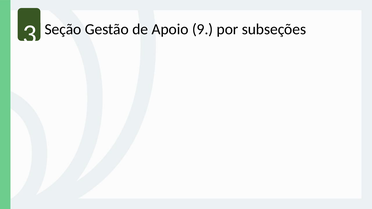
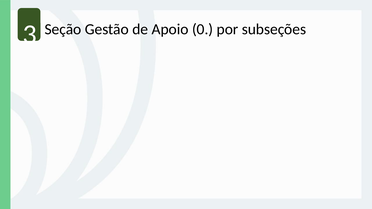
9: 9 -> 0
